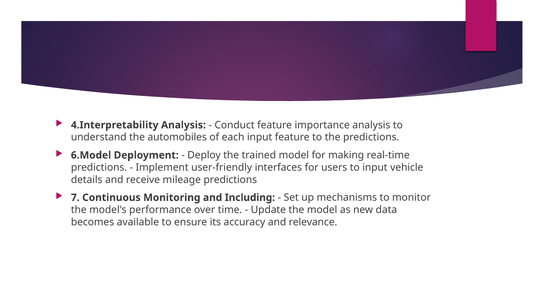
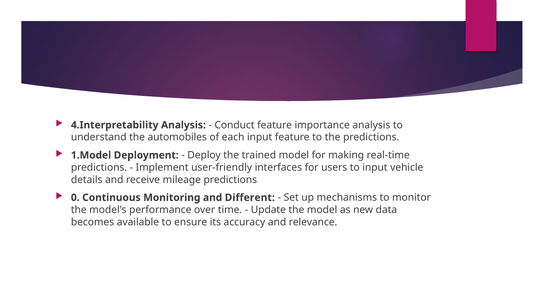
6.Model: 6.Model -> 1.Model
7: 7 -> 0
Including: Including -> Different
